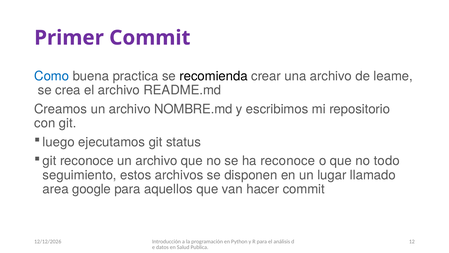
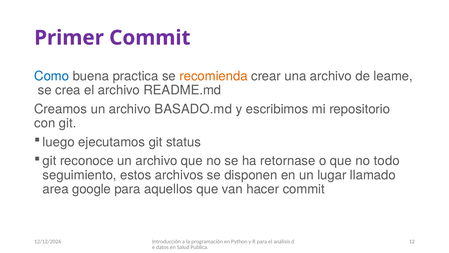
recomienda colour: black -> orange
NOMBRE.md: NOMBRE.md -> BASADO.md
ha reconoce: reconoce -> retornase
